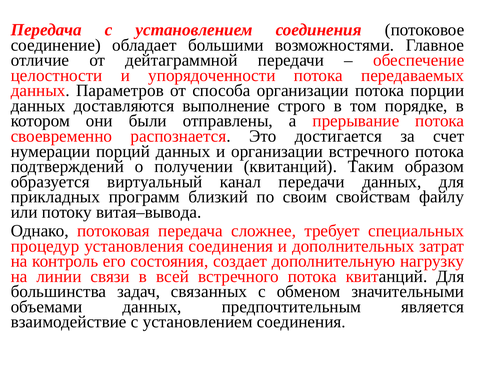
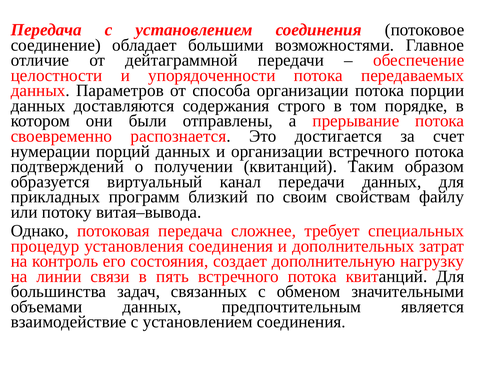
выполнение: выполнение -> содержания
всей: всей -> пять
